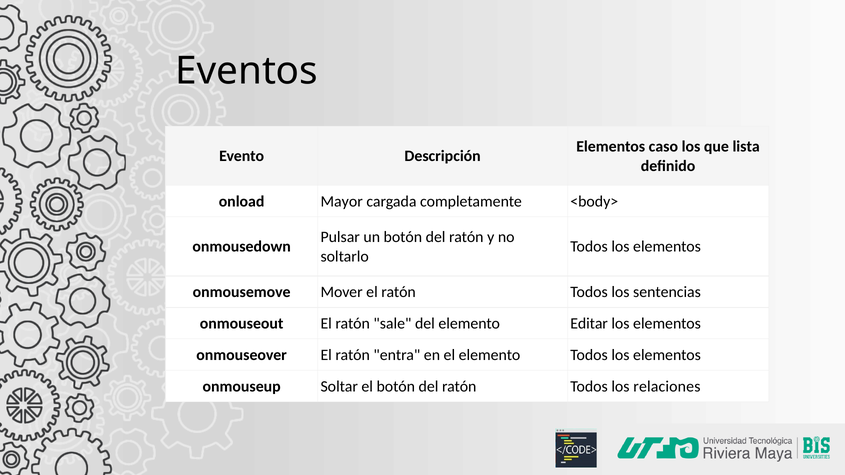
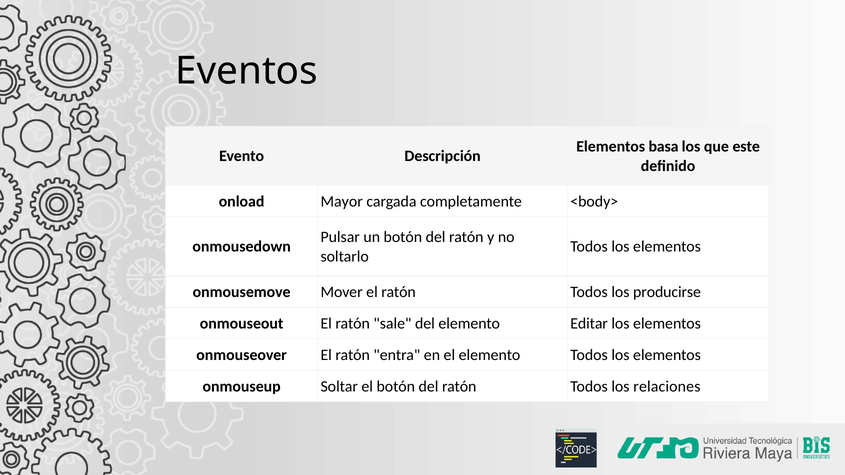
caso: caso -> basa
lista: lista -> este
sentencias: sentencias -> producirse
